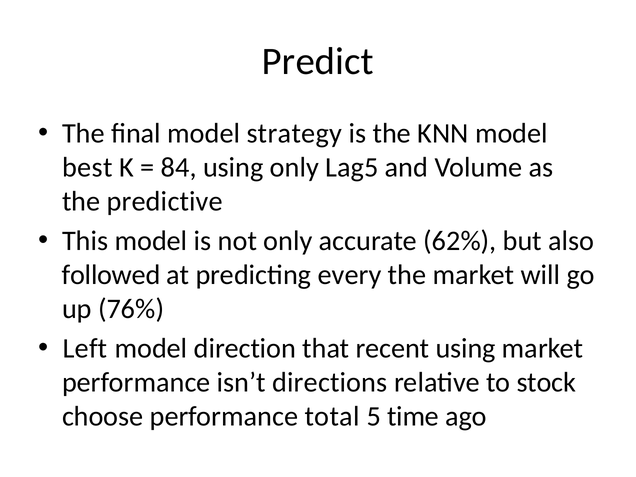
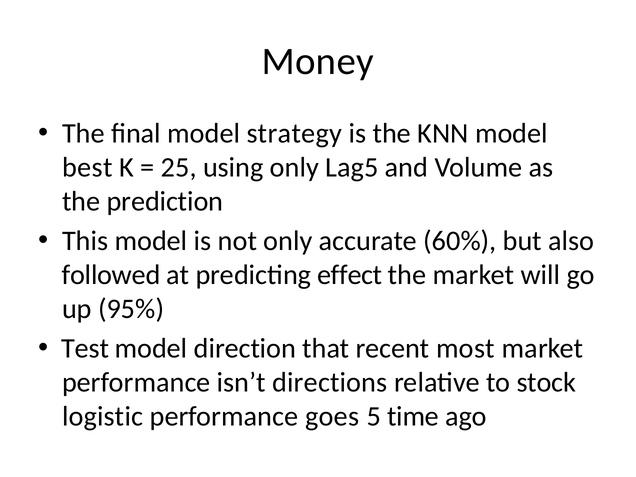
Predict: Predict -> Money
84: 84 -> 25
predictive: predictive -> prediction
62%: 62% -> 60%
every: every -> effect
76%: 76% -> 95%
Left: Left -> Test
recent using: using -> most
choose: choose -> logistic
total: total -> goes
